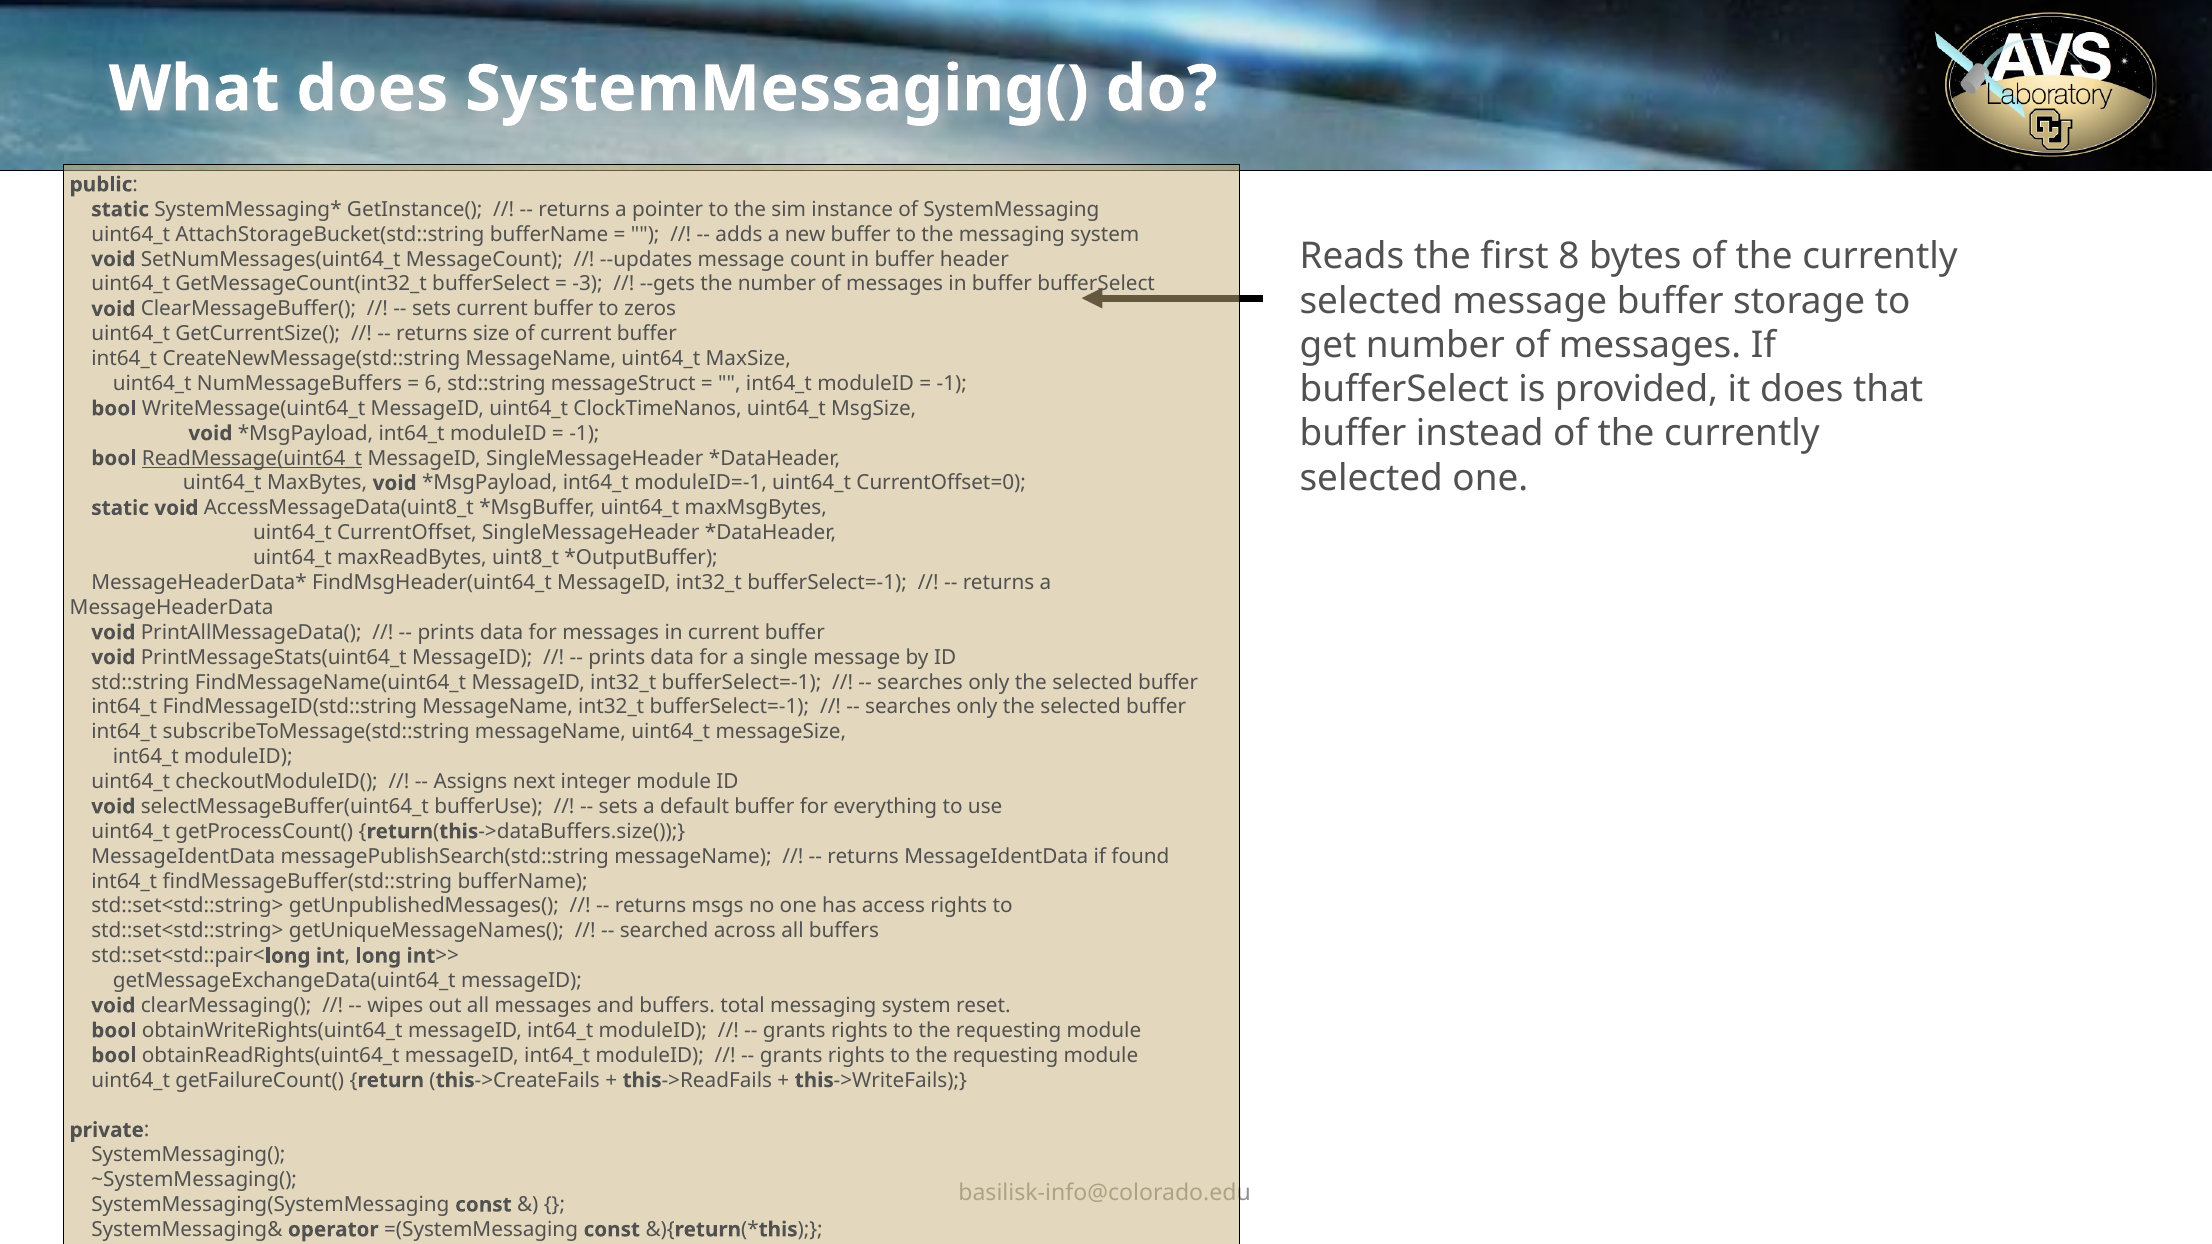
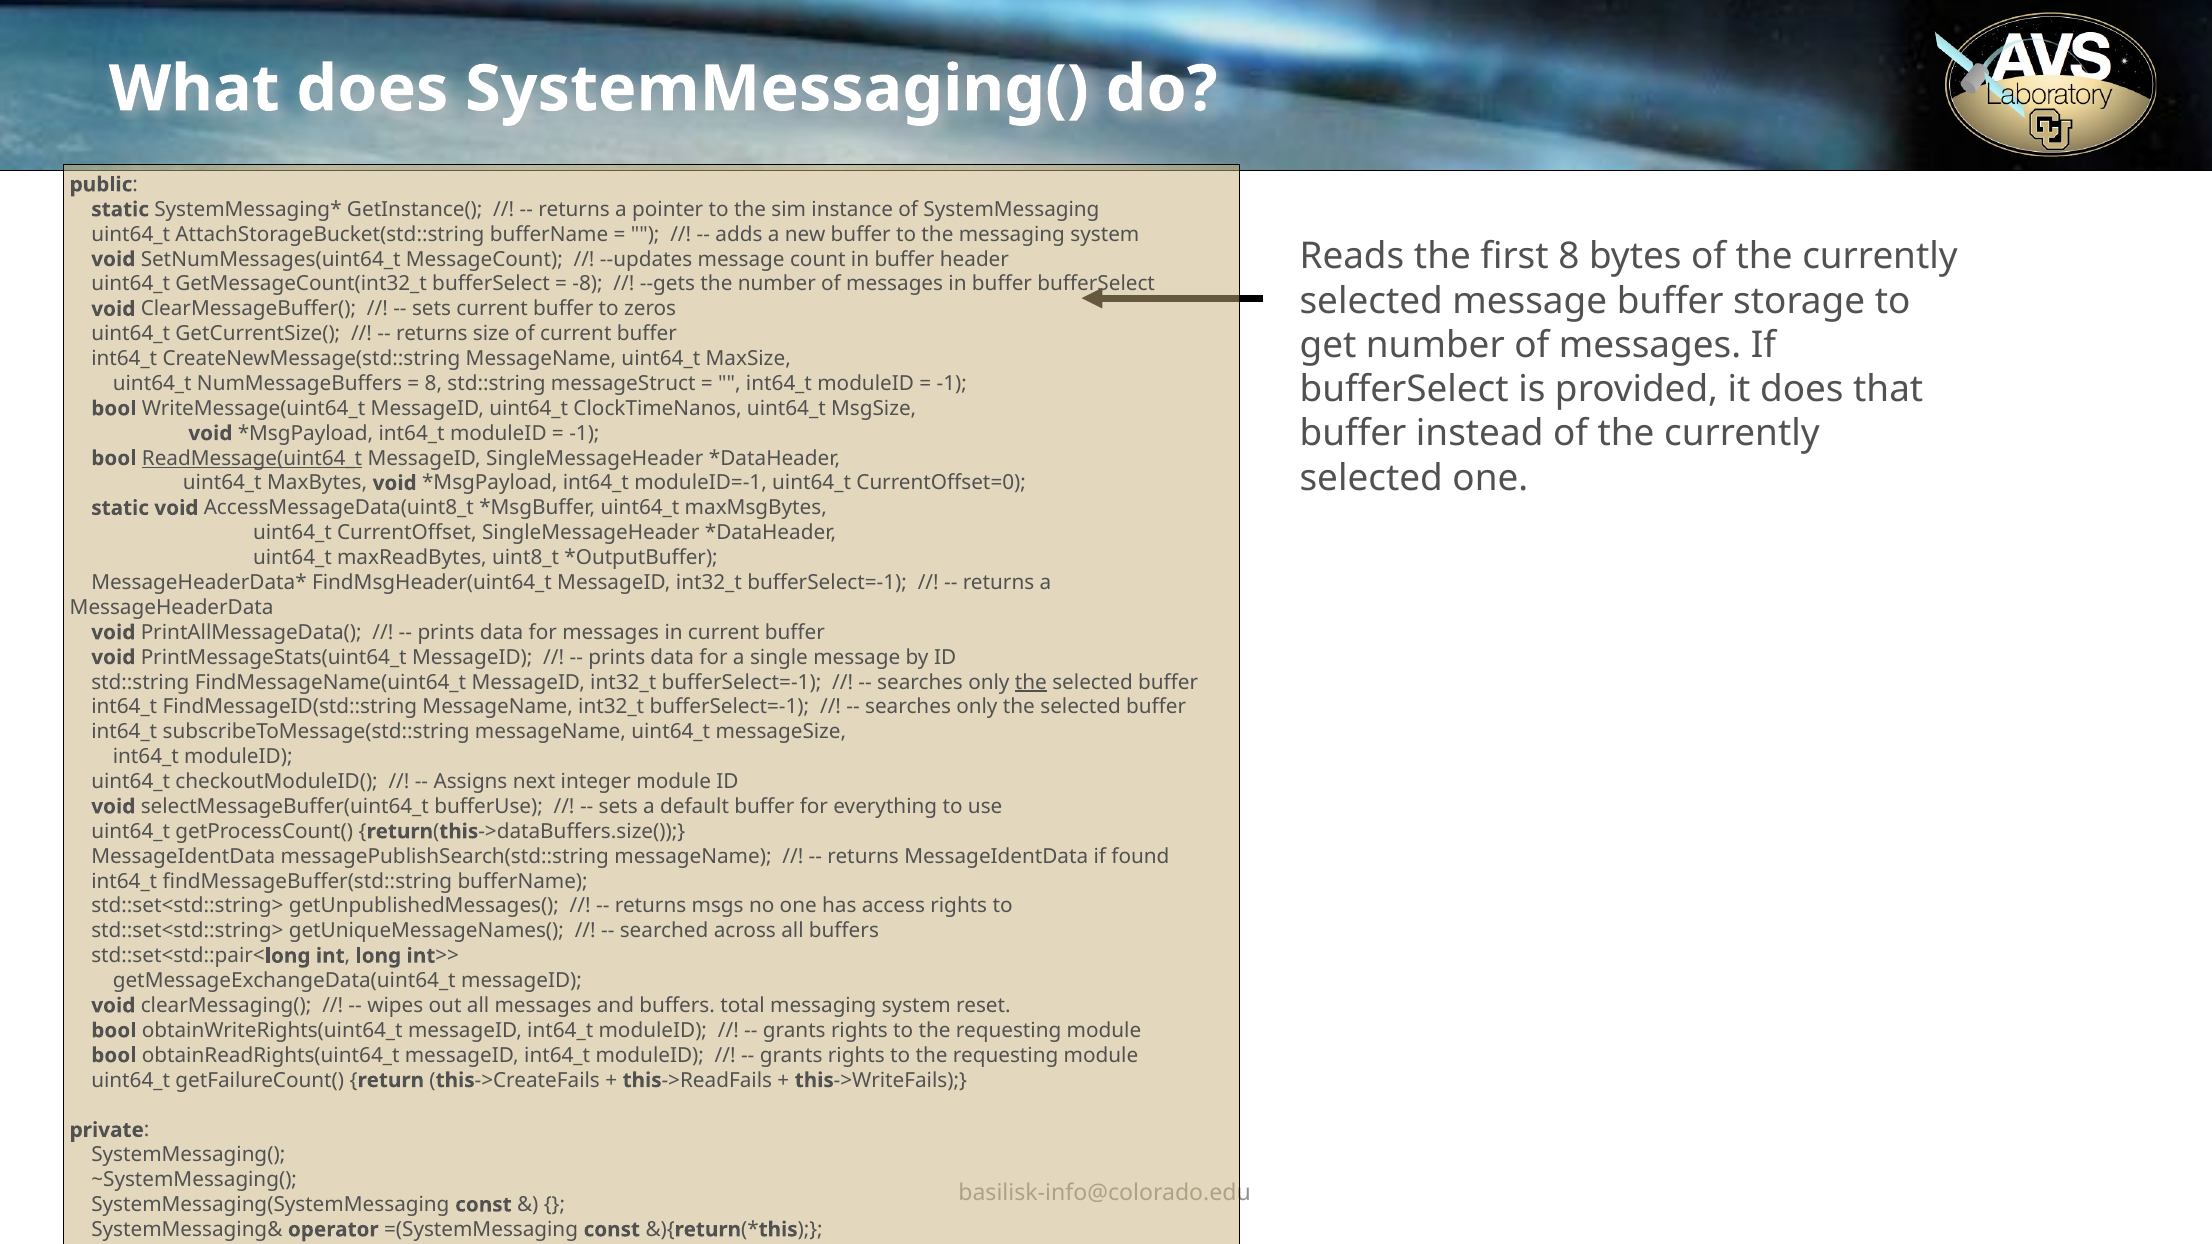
-3: -3 -> -8
6 at (433, 384): 6 -> 8
the at (1031, 682) underline: none -> present
